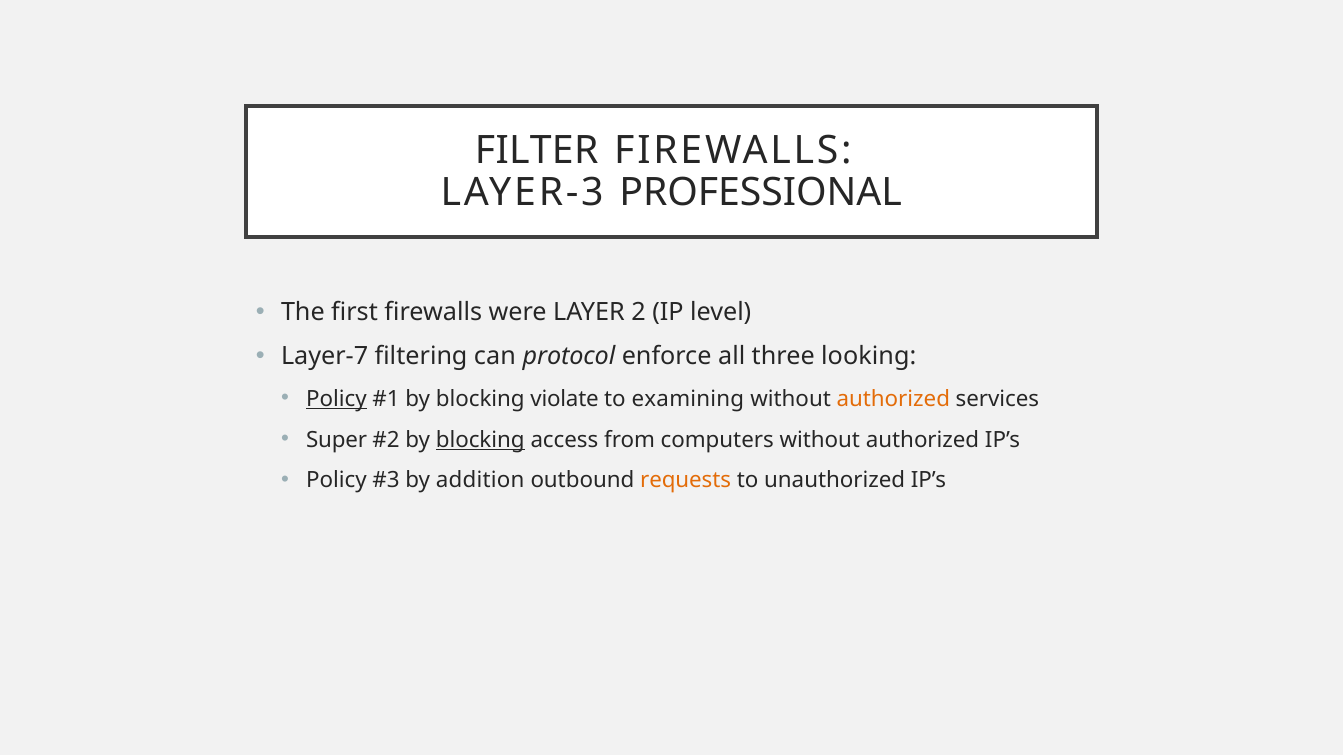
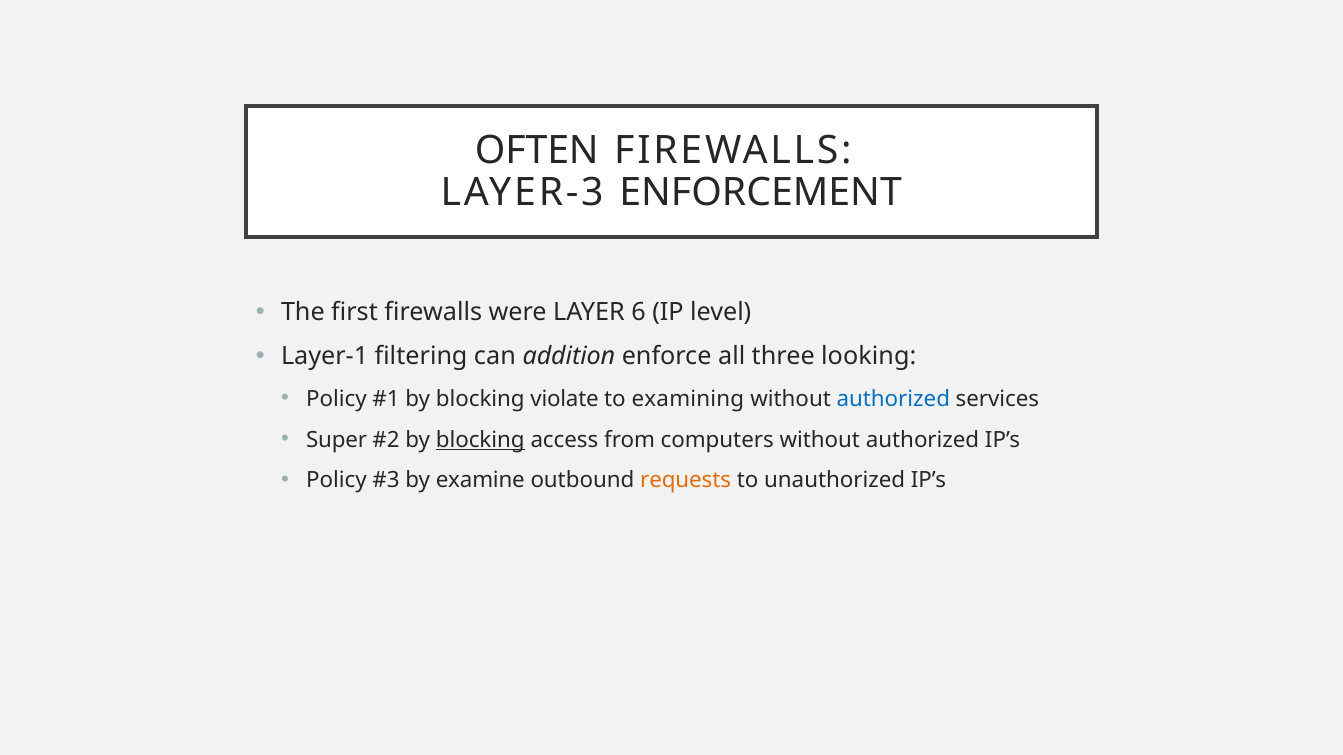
FILTER: FILTER -> OFTEN
PROFESSIONAL: PROFESSIONAL -> ENFORCEMENT
2: 2 -> 6
Layer-7: Layer-7 -> Layer-1
protocol: protocol -> addition
Policy at (336, 399) underline: present -> none
authorized at (893, 399) colour: orange -> blue
addition: addition -> examine
